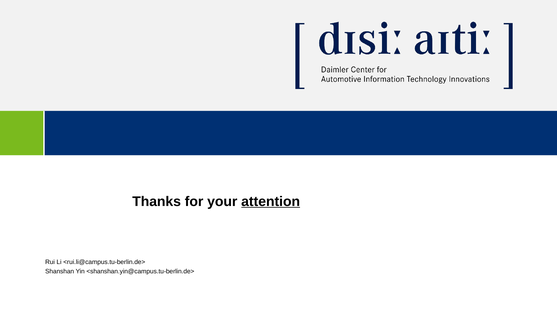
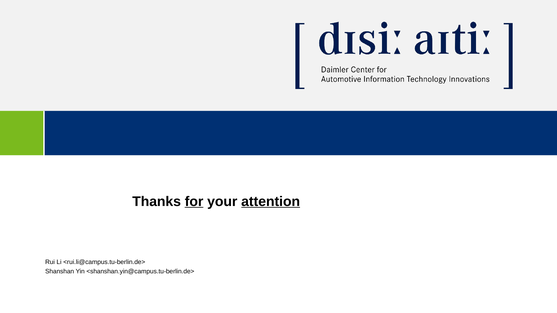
for underline: none -> present
